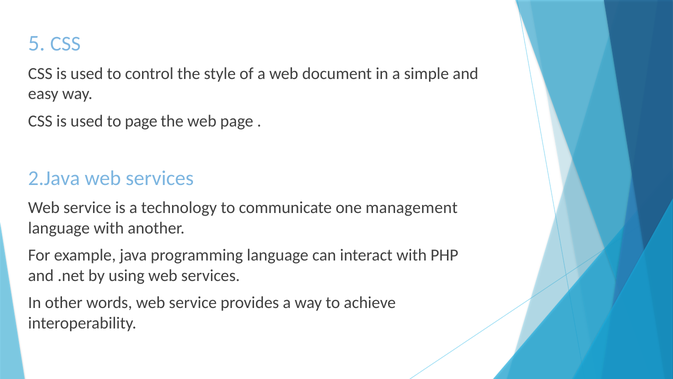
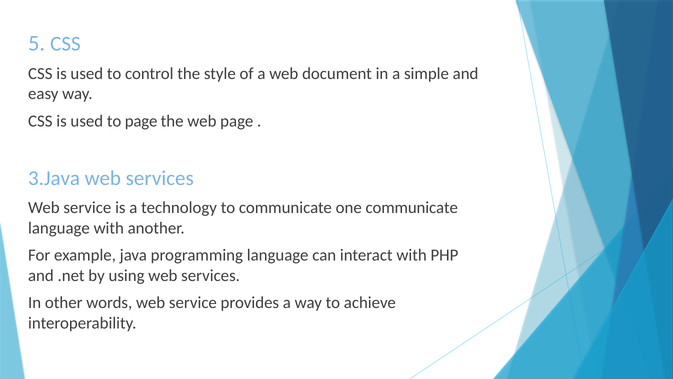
2.Java: 2.Java -> 3.Java
one management: management -> communicate
